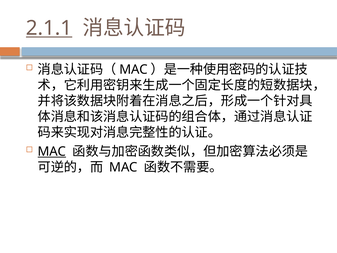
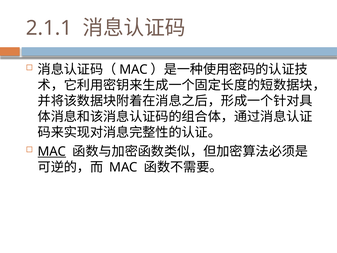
2.1.1 underline: present -> none
